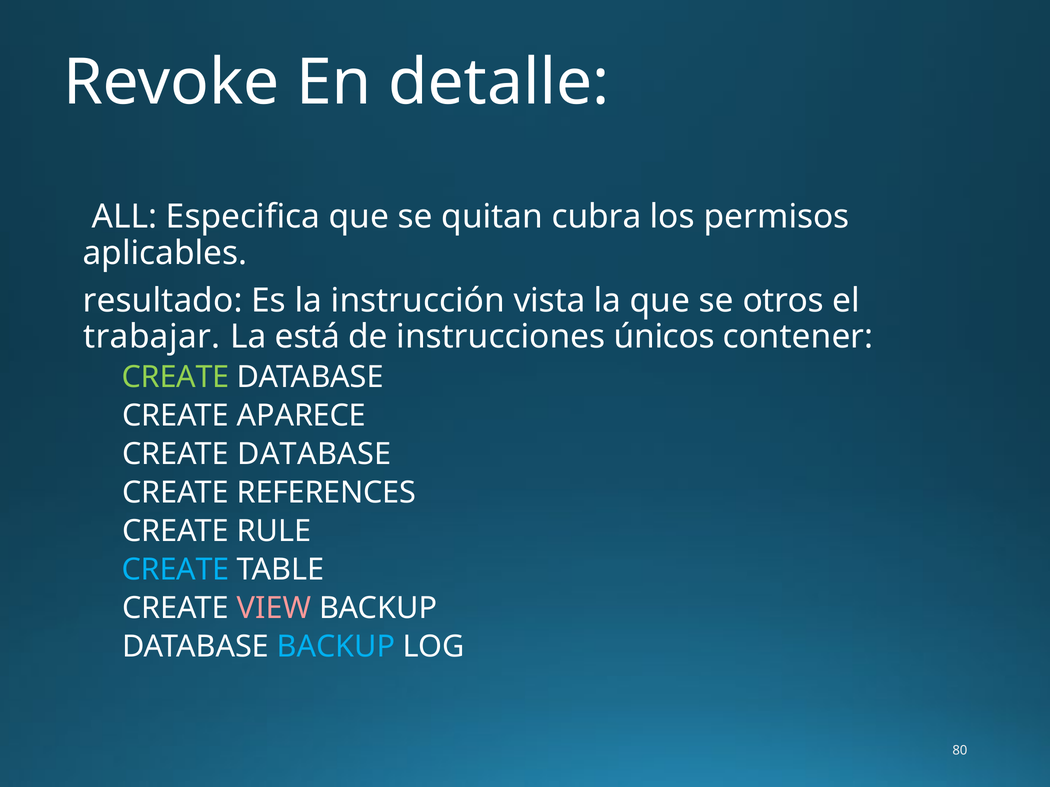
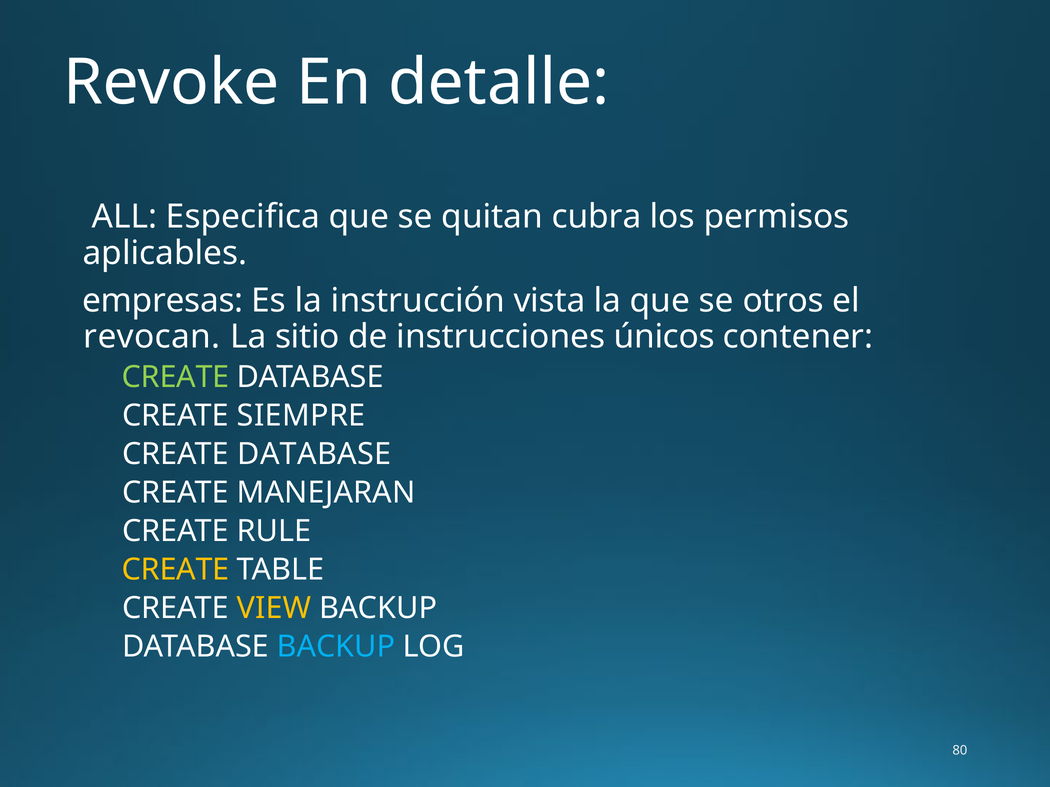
resultado: resultado -> empresas
trabajar: trabajar -> revocan
está: está -> sitio
APARECE: APARECE -> SIEMPRE
REFERENCES: REFERENCES -> MANEJARAN
CREATE at (176, 570) colour: light blue -> yellow
VIEW colour: pink -> yellow
